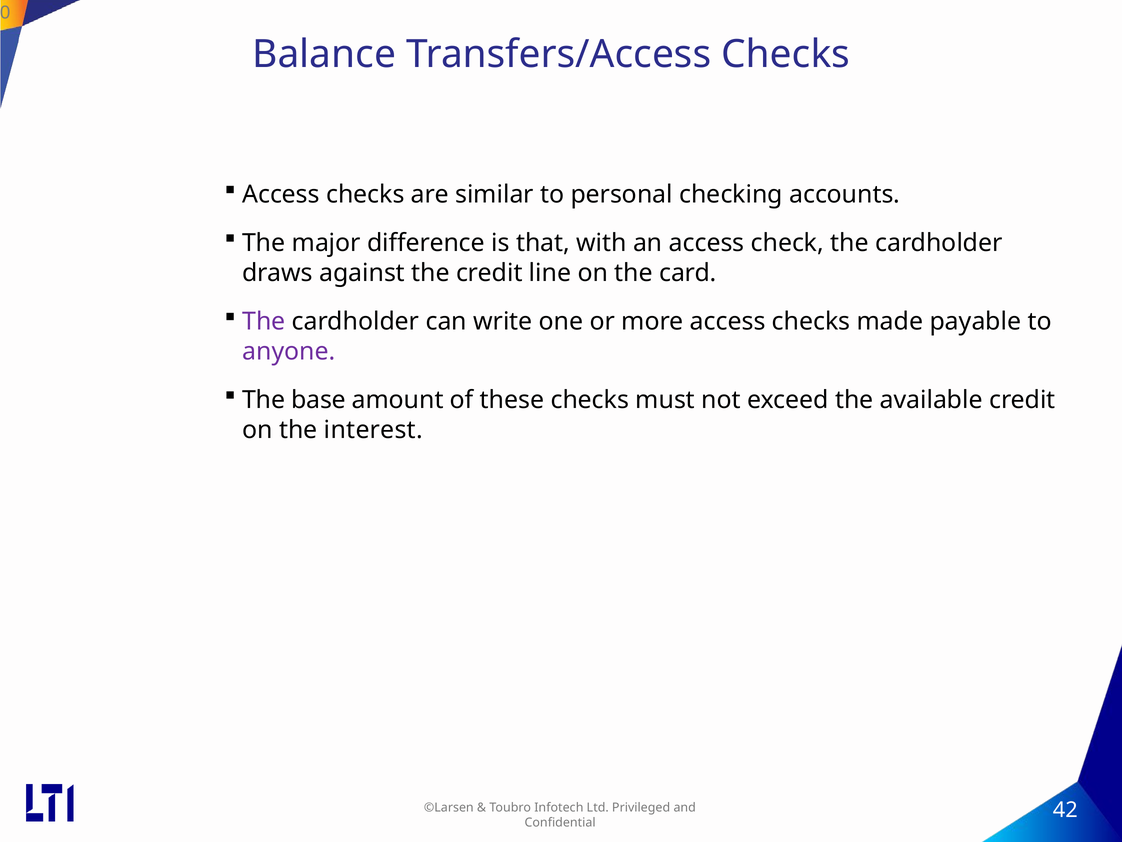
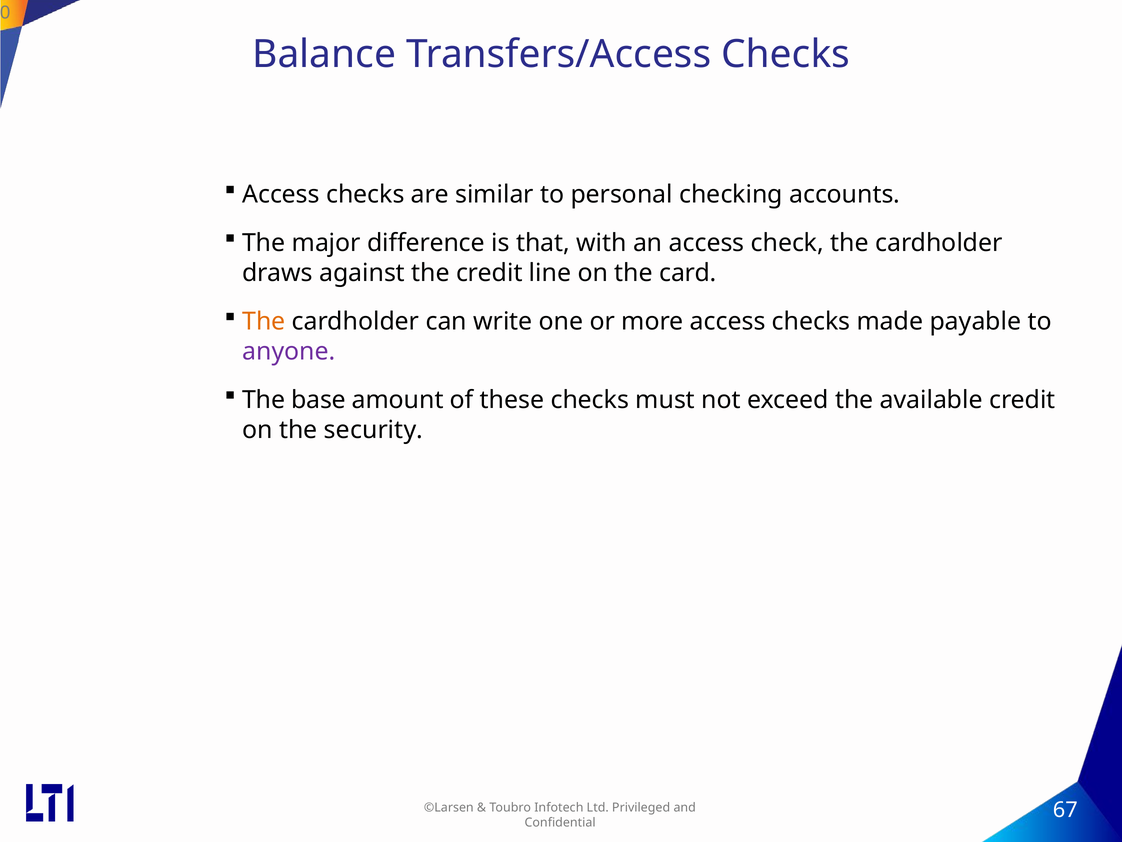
The at (264, 321) colour: purple -> orange
interest: interest -> security
42: 42 -> 67
